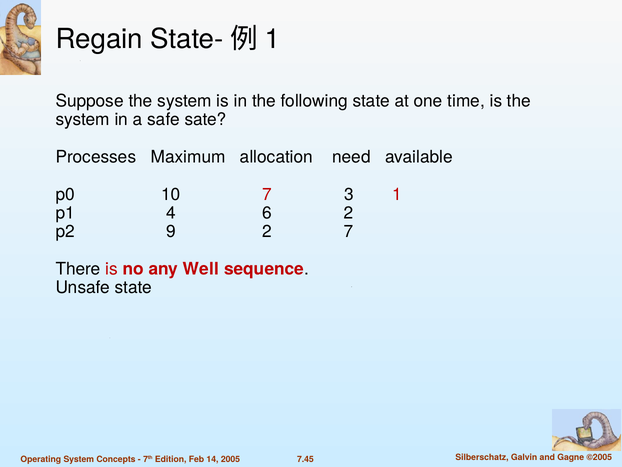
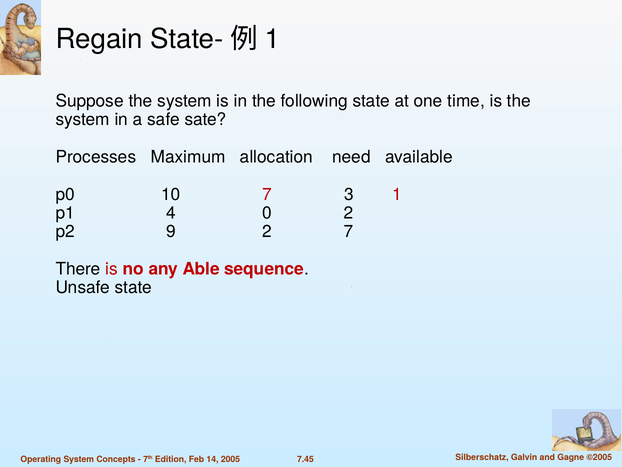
6: 6 -> 0
Well: Well -> Able
